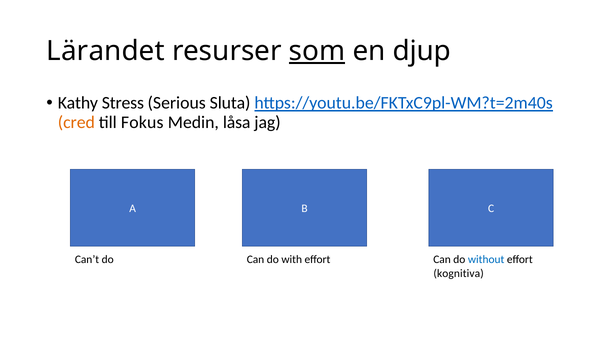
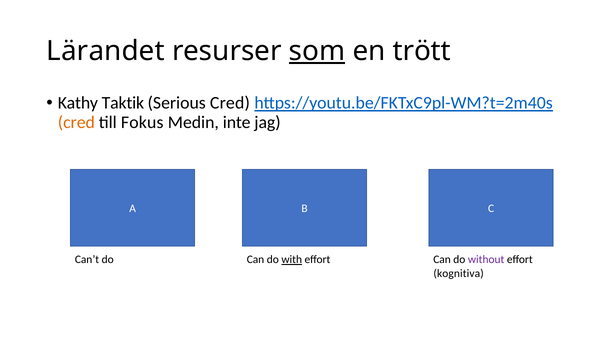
djup: djup -> trött
Stress: Stress -> Taktik
Serious Sluta: Sluta -> Cred
låsa: låsa -> inte
with underline: none -> present
without colour: blue -> purple
